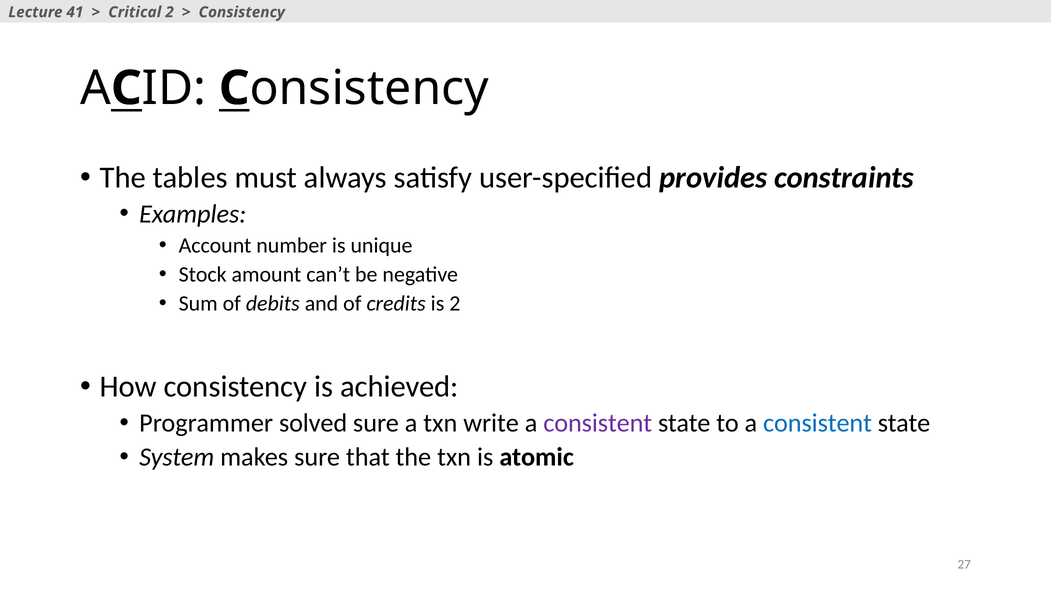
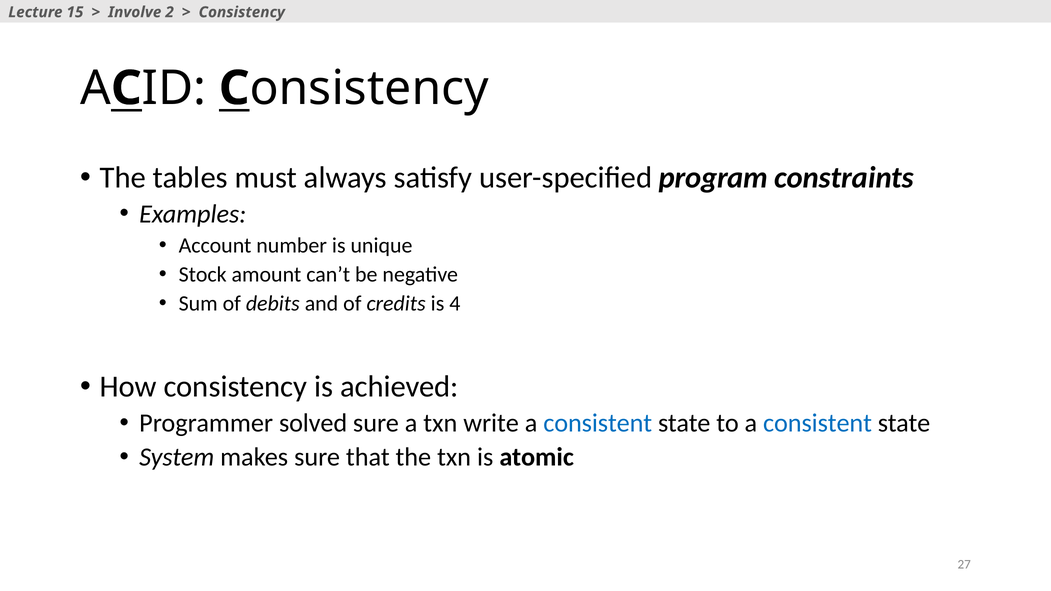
41: 41 -> 15
Critical: Critical -> Involve
provides: provides -> program
is 2: 2 -> 4
consistent at (598, 423) colour: purple -> blue
